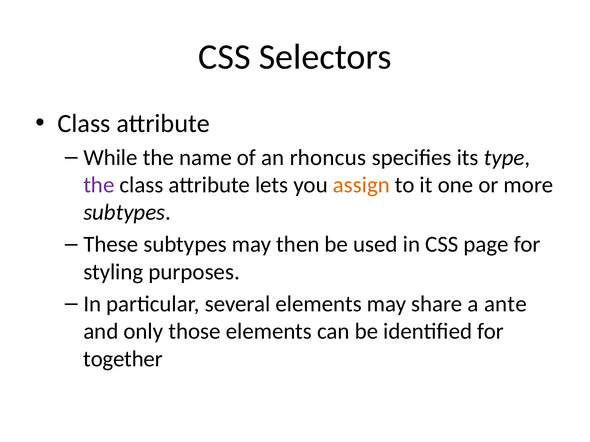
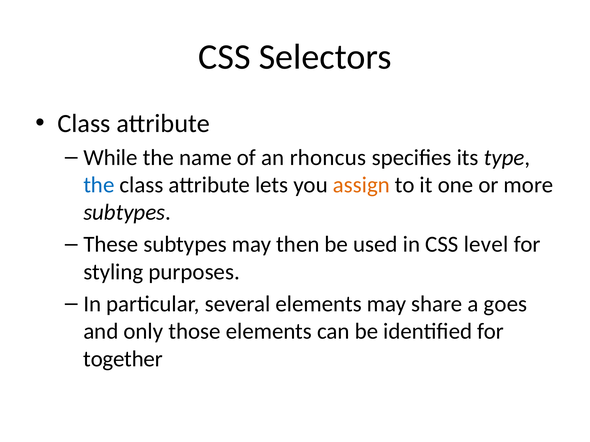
the at (99, 185) colour: purple -> blue
page: page -> level
ante: ante -> goes
